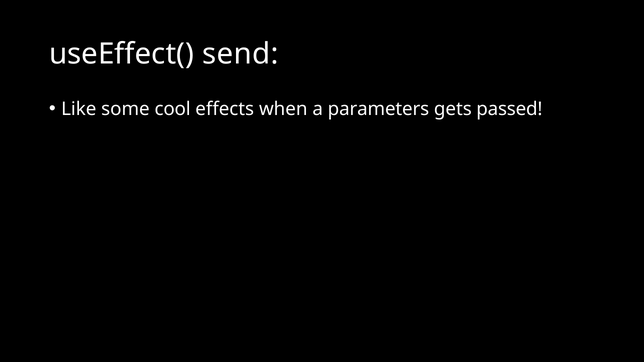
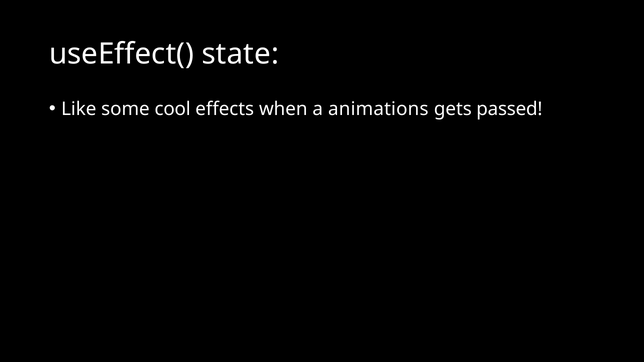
send: send -> state
parameters: parameters -> animations
